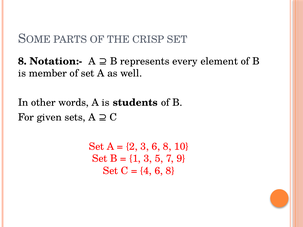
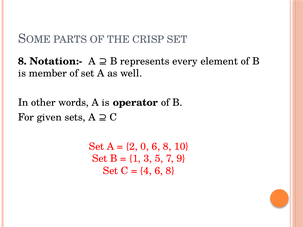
students: students -> operator
2 3: 3 -> 0
